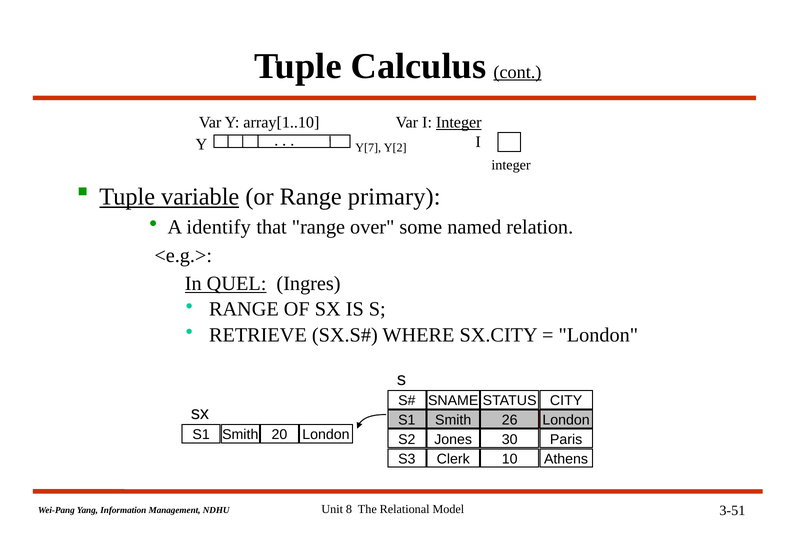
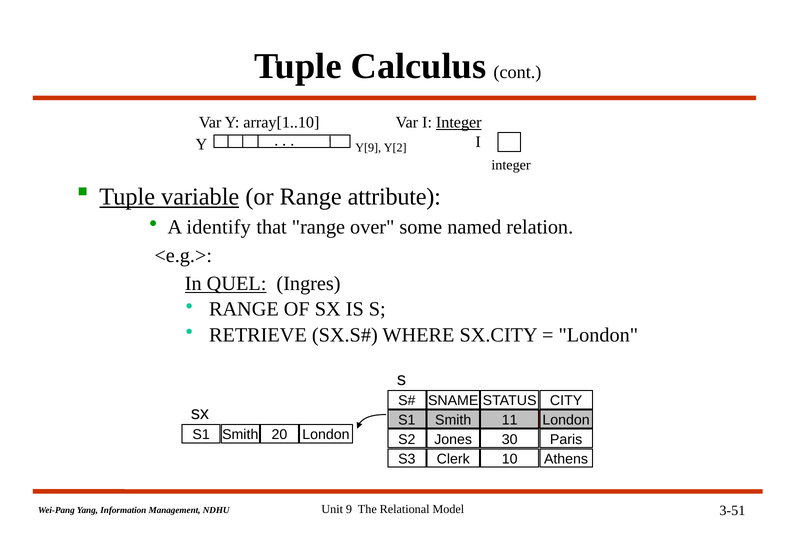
cont underline: present -> none
Y[7: Y[7 -> Y[9
primary: primary -> attribute
26: 26 -> 11
8: 8 -> 9
